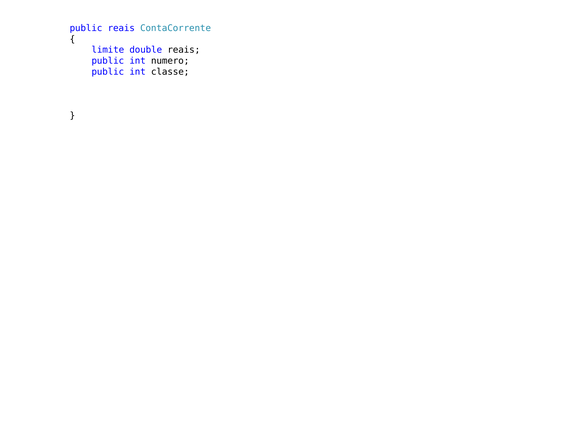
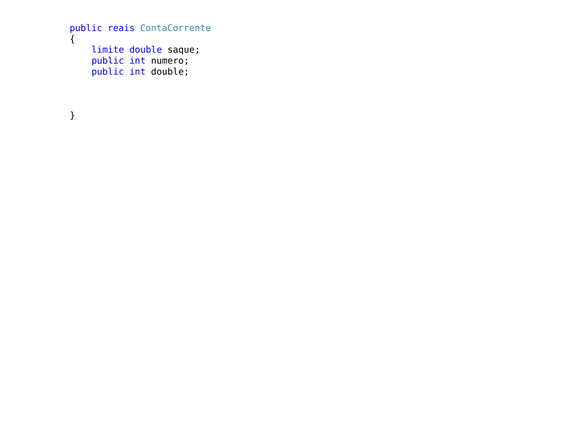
double reais: reais -> saque
int classe: classe -> double
